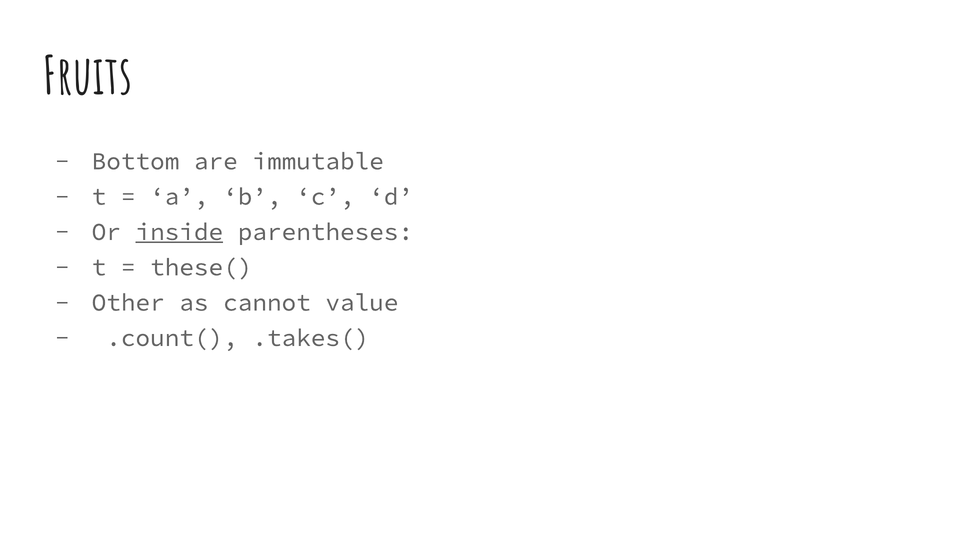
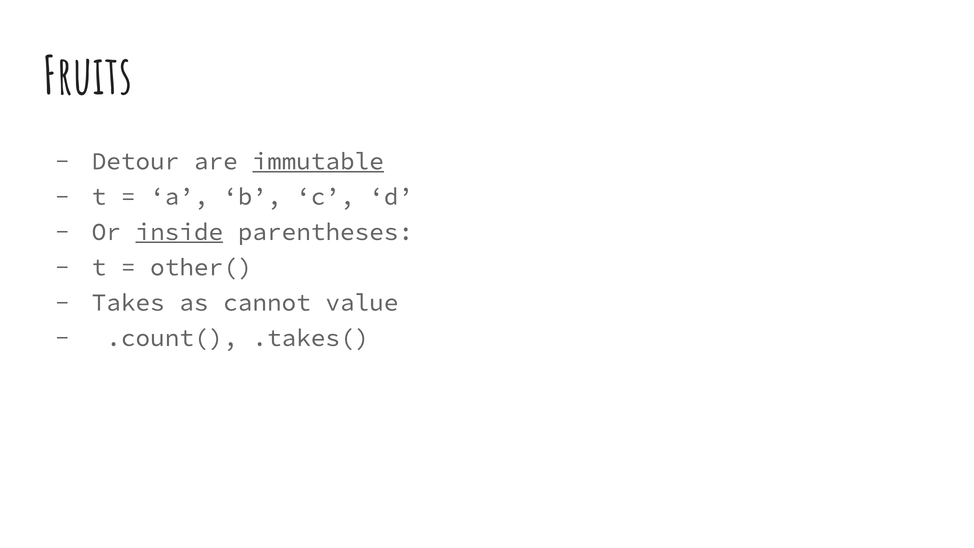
Bottom: Bottom -> Detour
immutable underline: none -> present
these(: these( -> other(
Other: Other -> Takes
